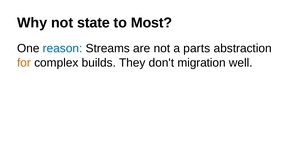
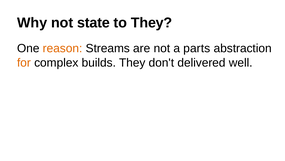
to Most: Most -> They
reason colour: blue -> orange
migration: migration -> delivered
